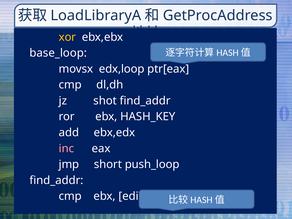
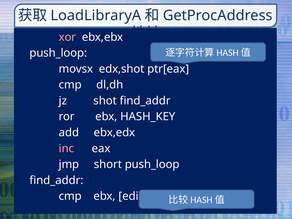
xor colour: yellow -> pink
base_loop at (58, 53): base_loop -> push_loop
edx,loop: edx,loop -> edx,shot
